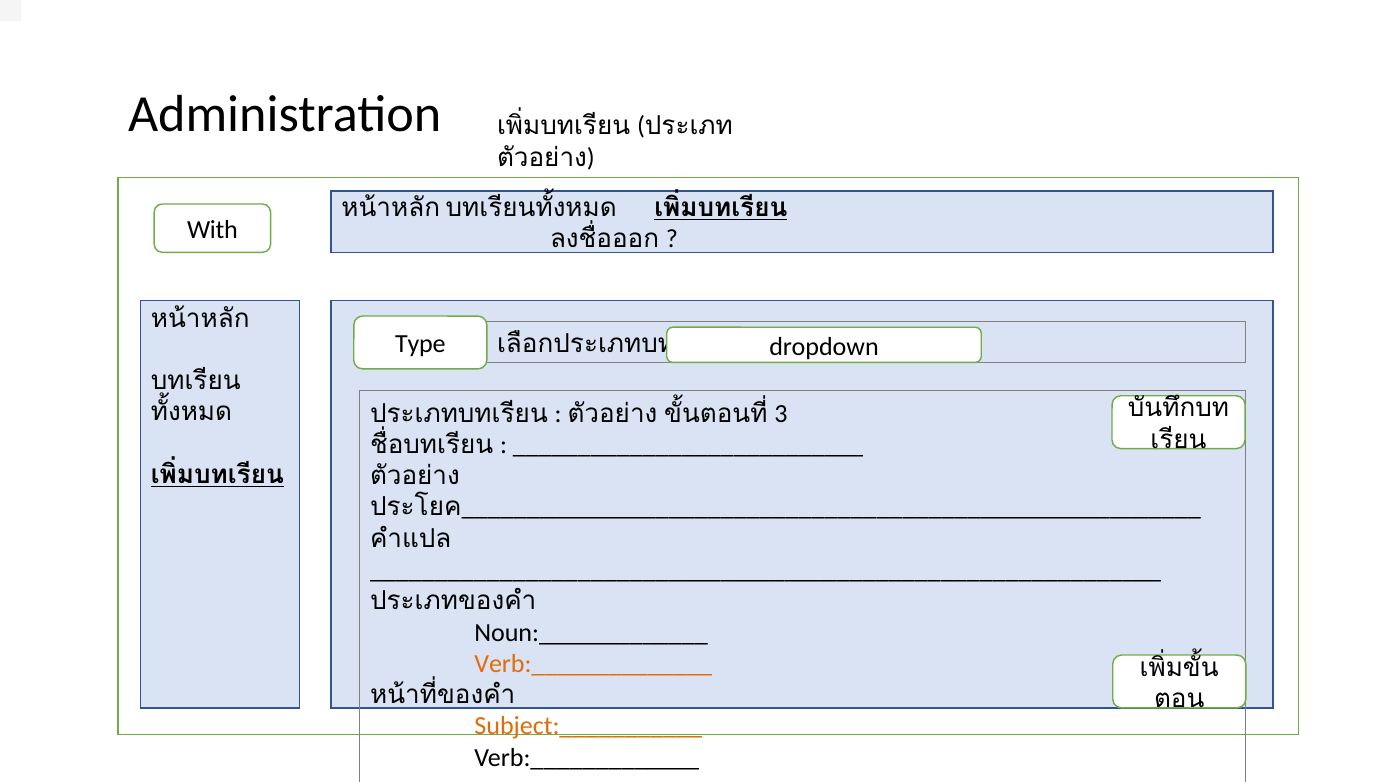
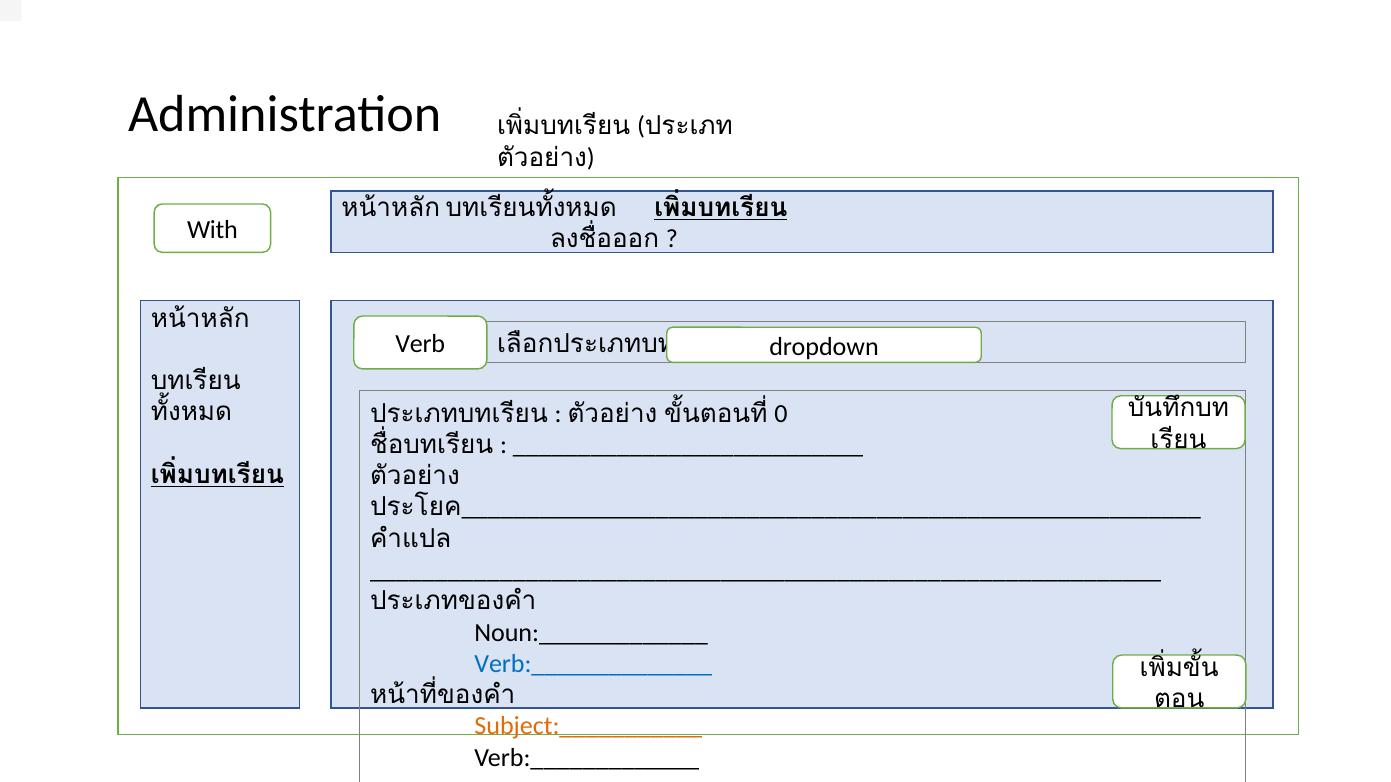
Type: Type -> Verb
3: 3 -> 0
Verb:______________ colour: orange -> blue
